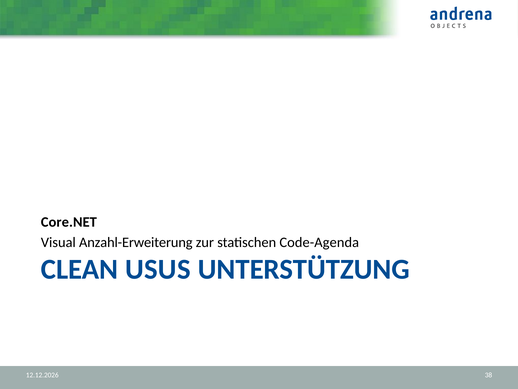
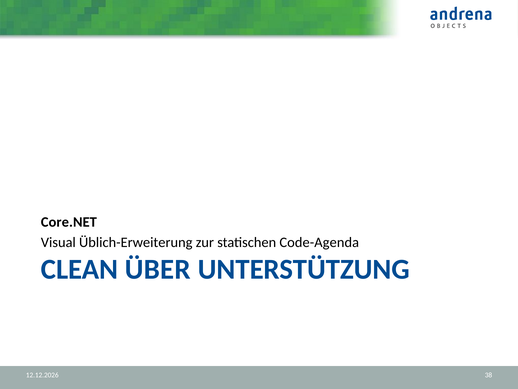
Anzahl-Erweiterung: Anzahl-Erweiterung -> Üblich-Erweiterung
USUS: USUS -> ÜBER
